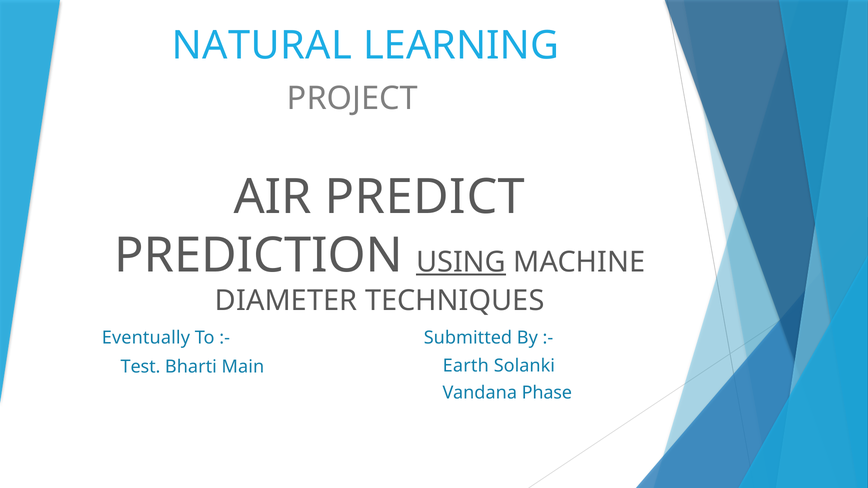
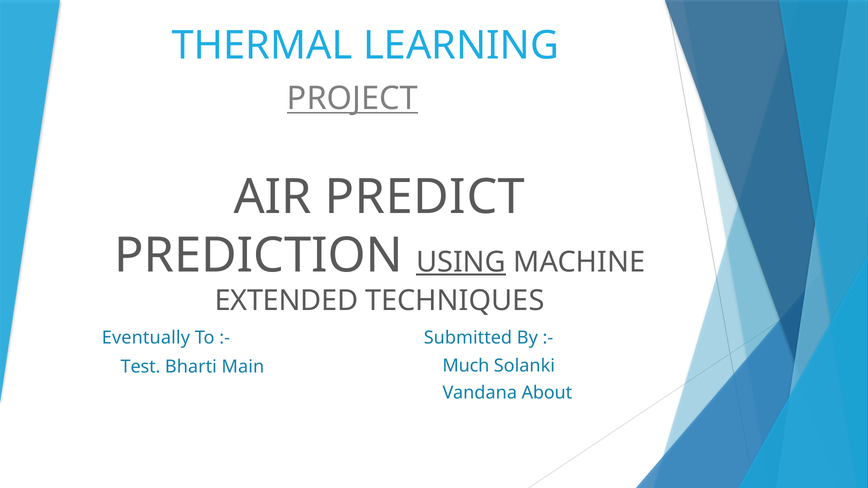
NATURAL: NATURAL -> THERMAL
PROJECT underline: none -> present
DIAMETER: DIAMETER -> EXTENDED
Earth: Earth -> Much
Phase: Phase -> About
